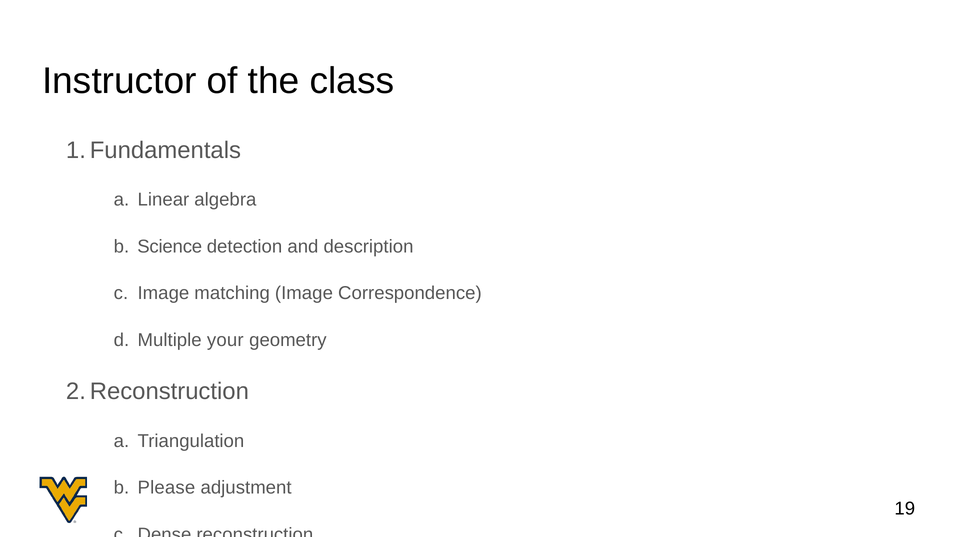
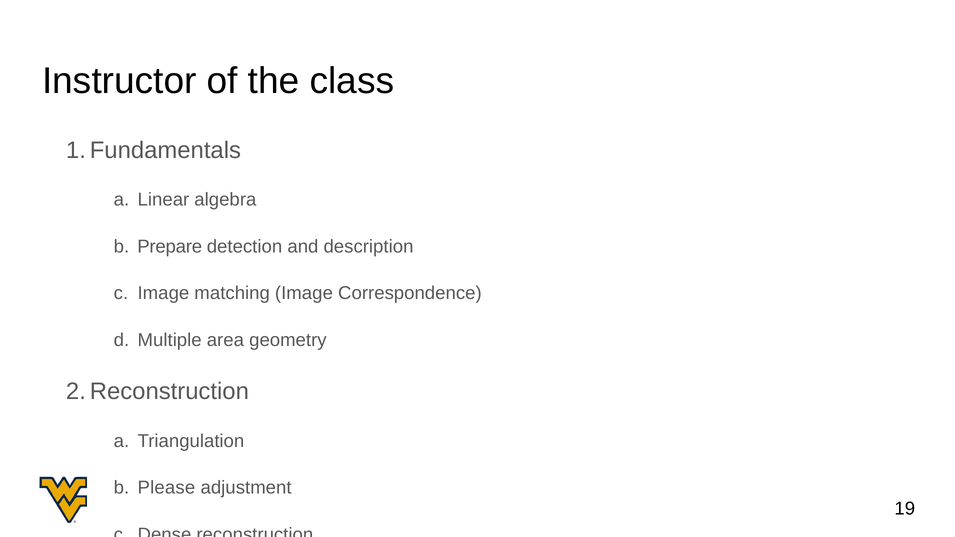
Science: Science -> Prepare
your: your -> area
